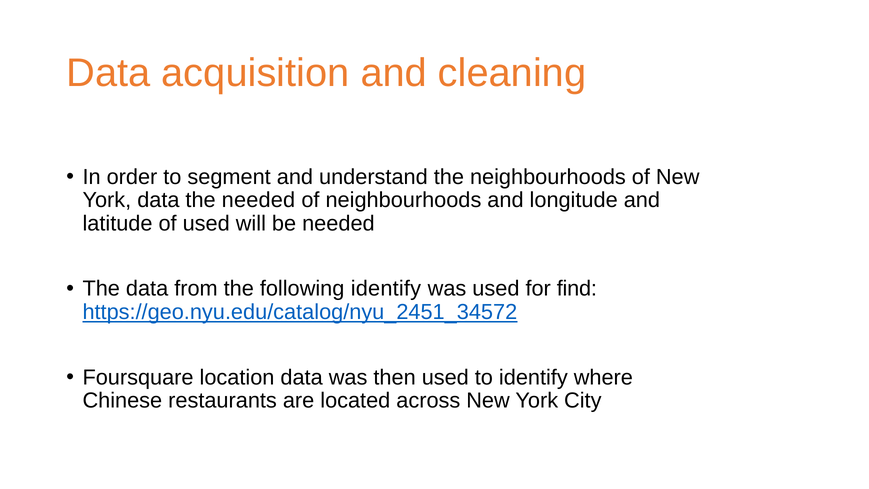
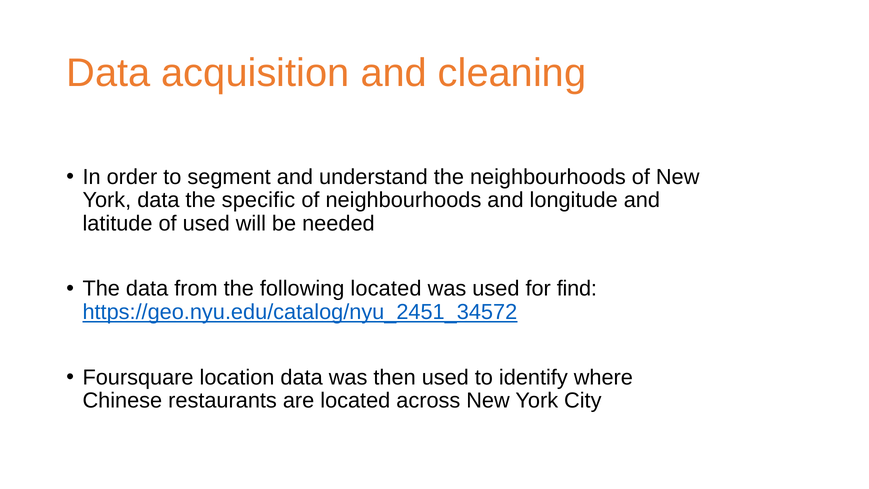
the needed: needed -> specific
following identify: identify -> located
